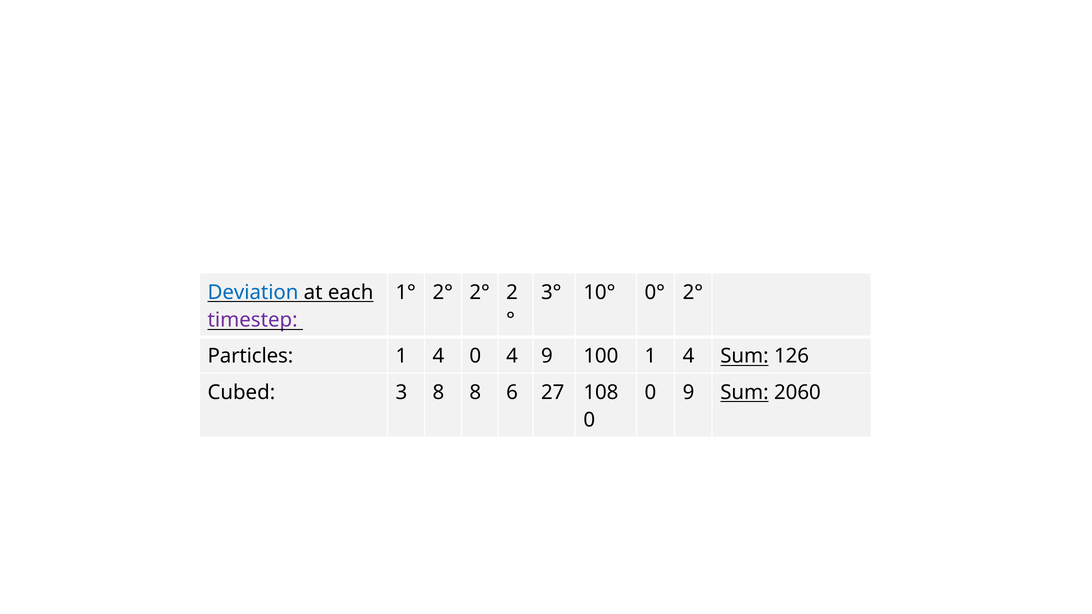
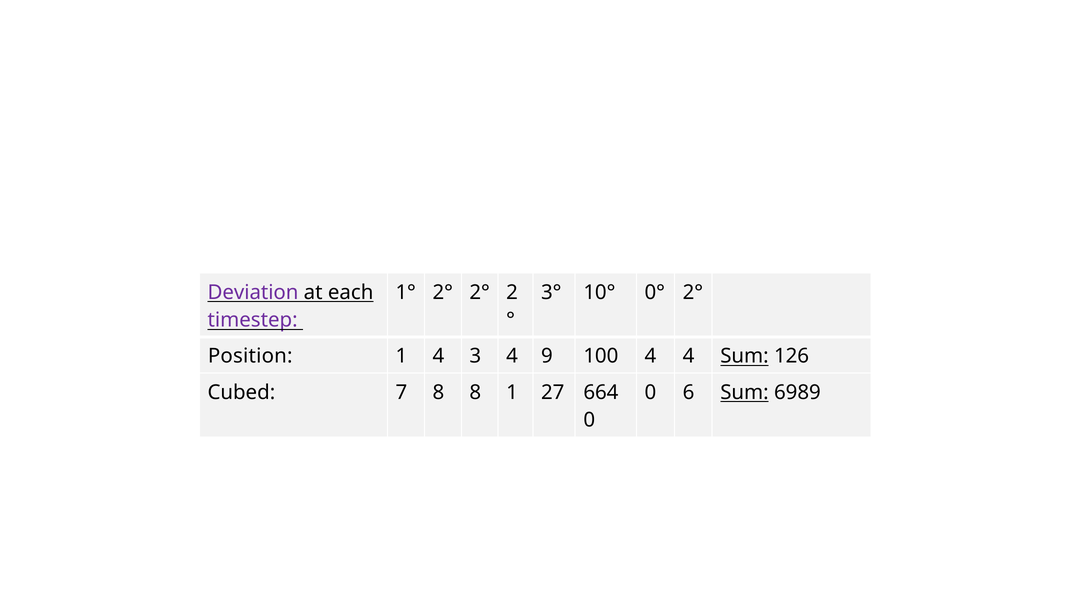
Deviation colour: blue -> purple
Particles: Particles -> Position
4 0: 0 -> 3
100 1: 1 -> 4
3: 3 -> 7
8 6: 6 -> 1
108: 108 -> 664
0 9: 9 -> 6
2060: 2060 -> 6989
